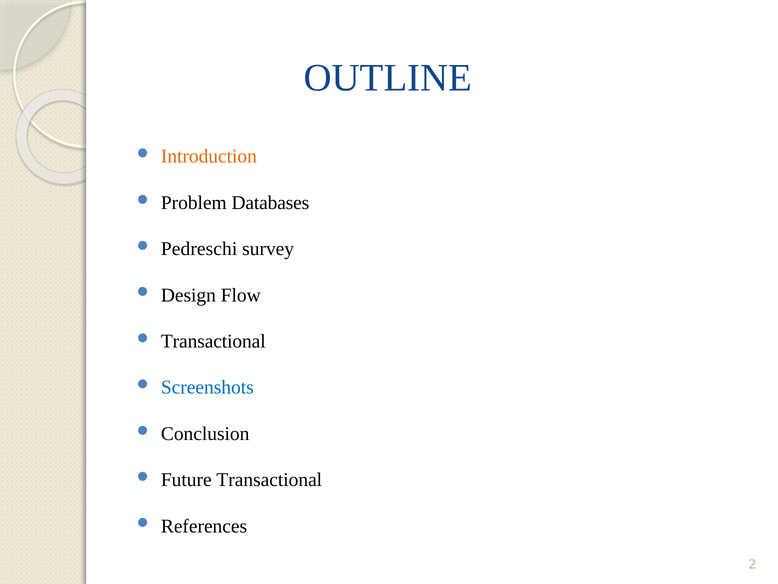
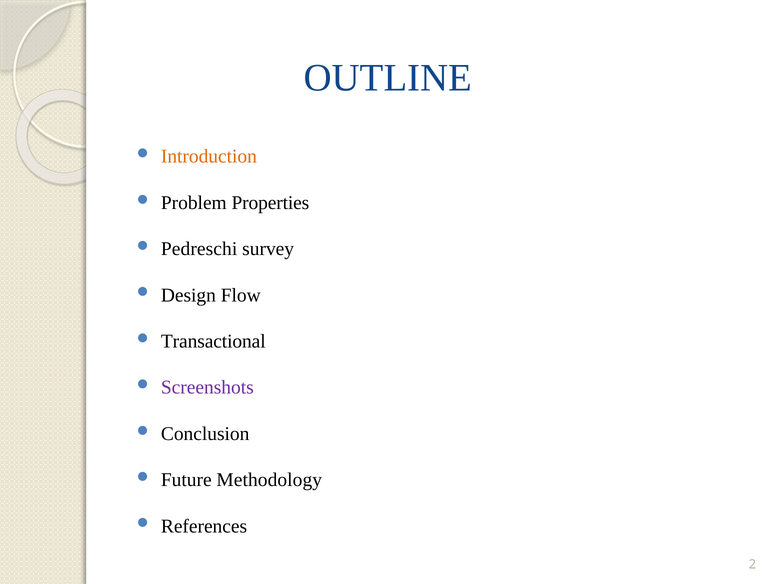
Databases: Databases -> Properties
Screenshots colour: blue -> purple
Future Transactional: Transactional -> Methodology
